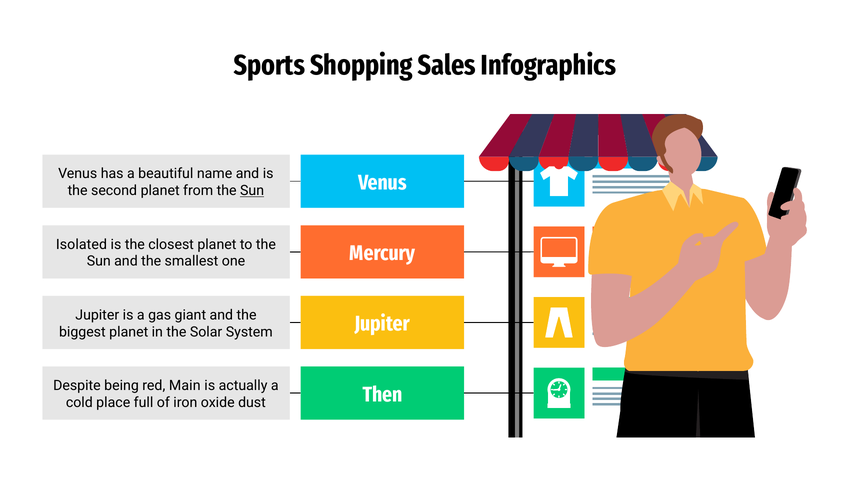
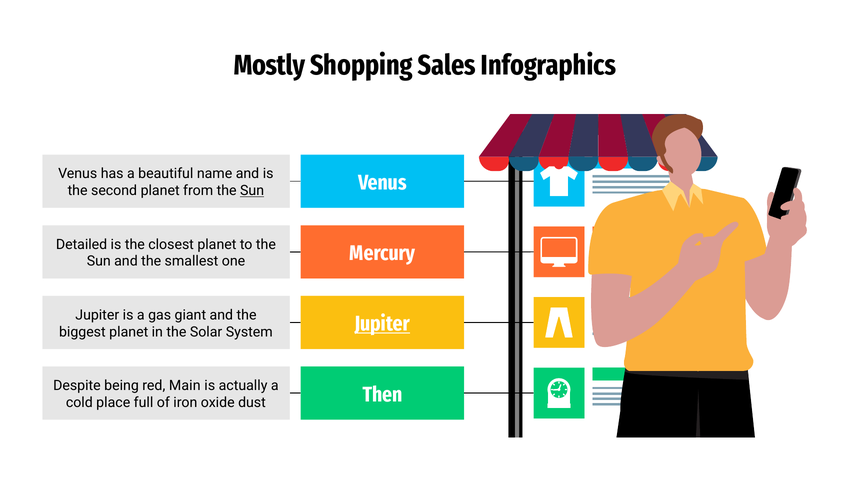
Sports: Sports -> Mostly
Isolated: Isolated -> Detailed
Jupiter at (382, 324) underline: none -> present
